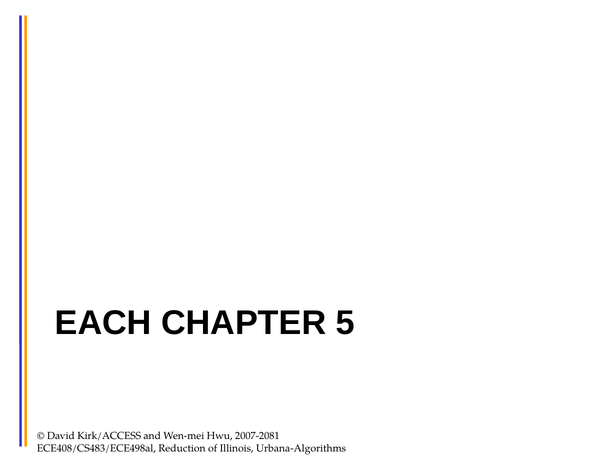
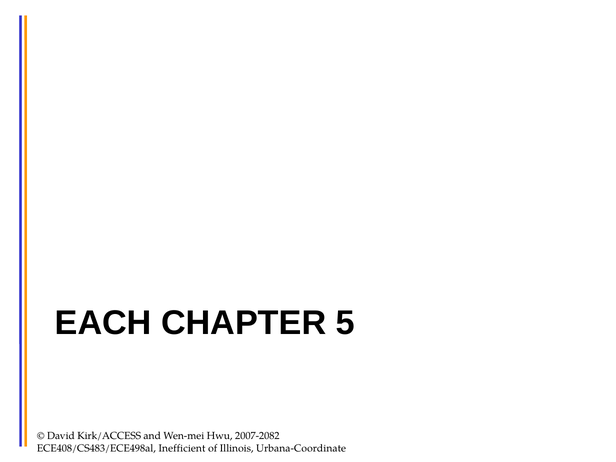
2007-2081: 2007-2081 -> 2007-2082
Reduction: Reduction -> Inefficient
Urbana-Algorithms: Urbana-Algorithms -> Urbana-Coordinate
